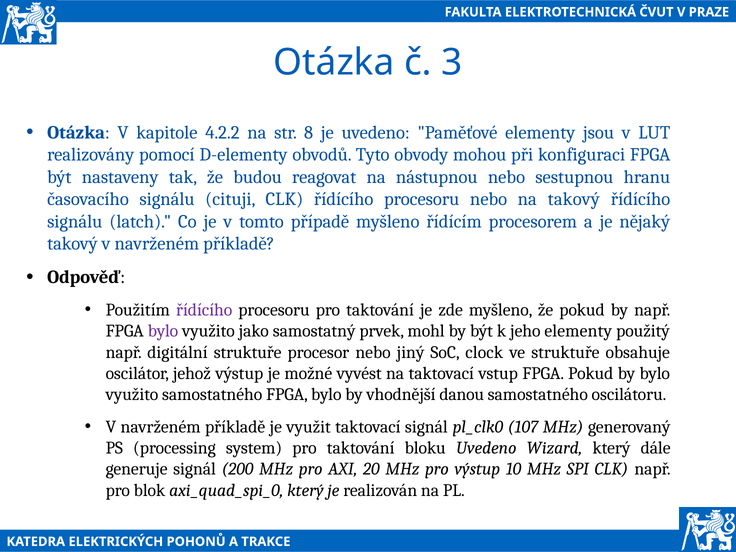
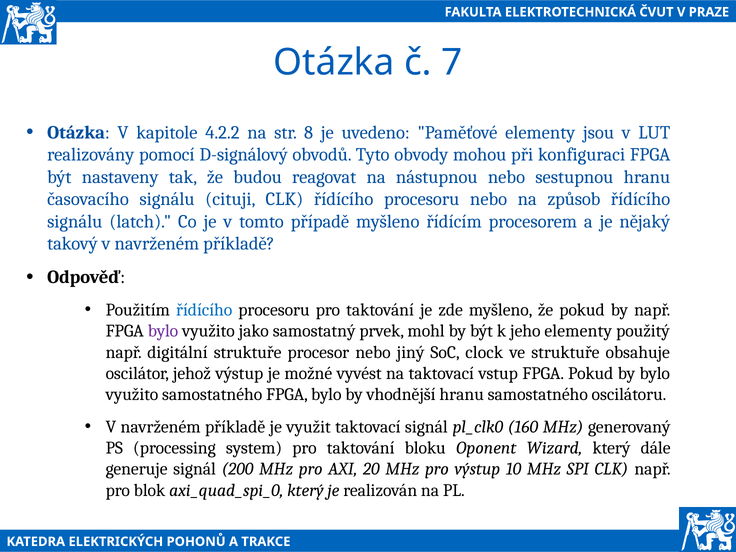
3: 3 -> 7
D-elementy: D-elementy -> D-signálový
na takový: takový -> způsob
řídícího at (204, 310) colour: purple -> blue
vhodnější danou: danou -> hranu
107: 107 -> 160
bloku Uvedeno: Uvedeno -> Oponent
